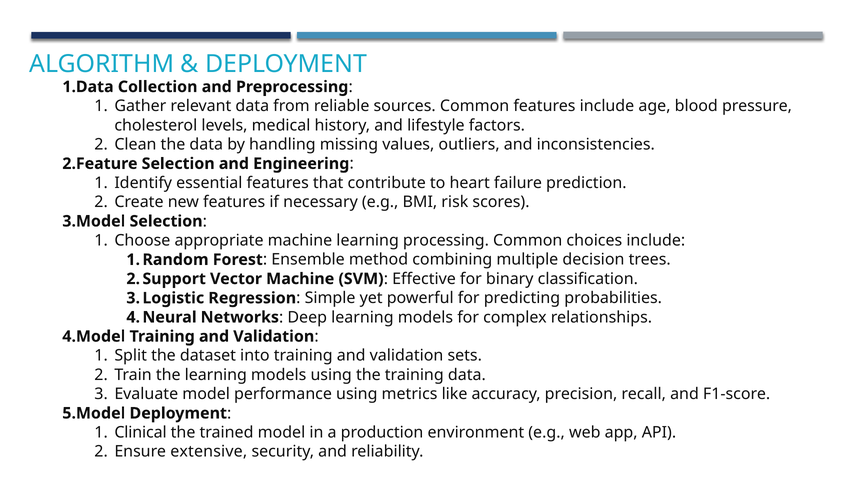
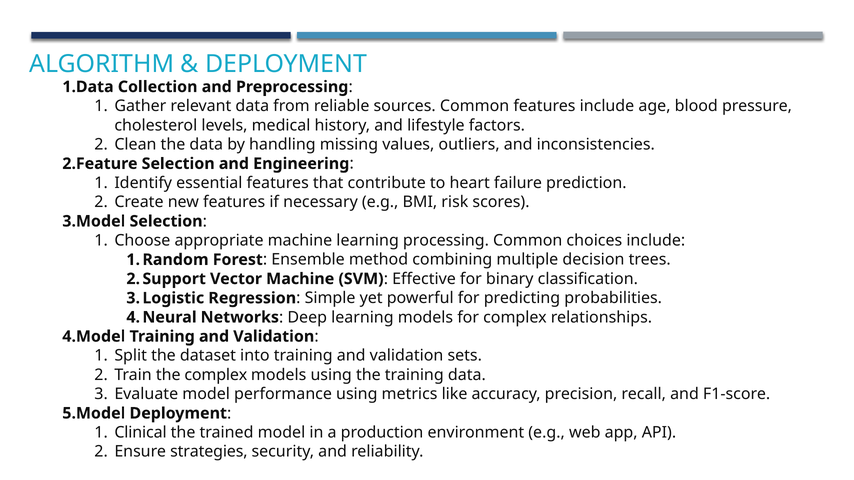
the learning: learning -> complex
extensive: extensive -> strategies
